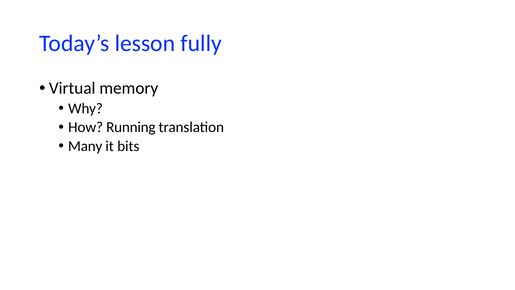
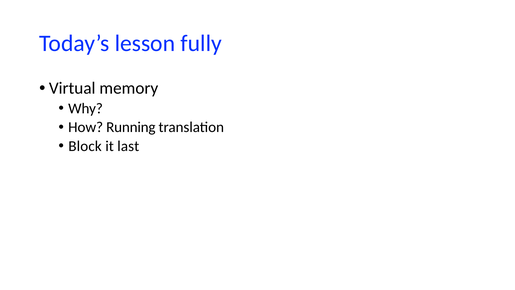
Many: Many -> Block
bits: bits -> last
